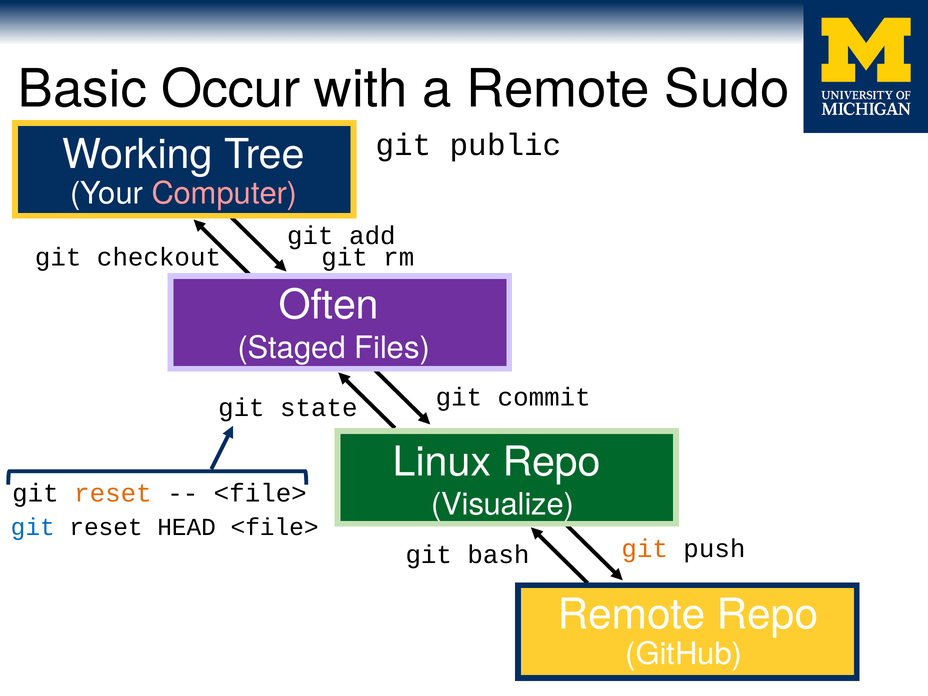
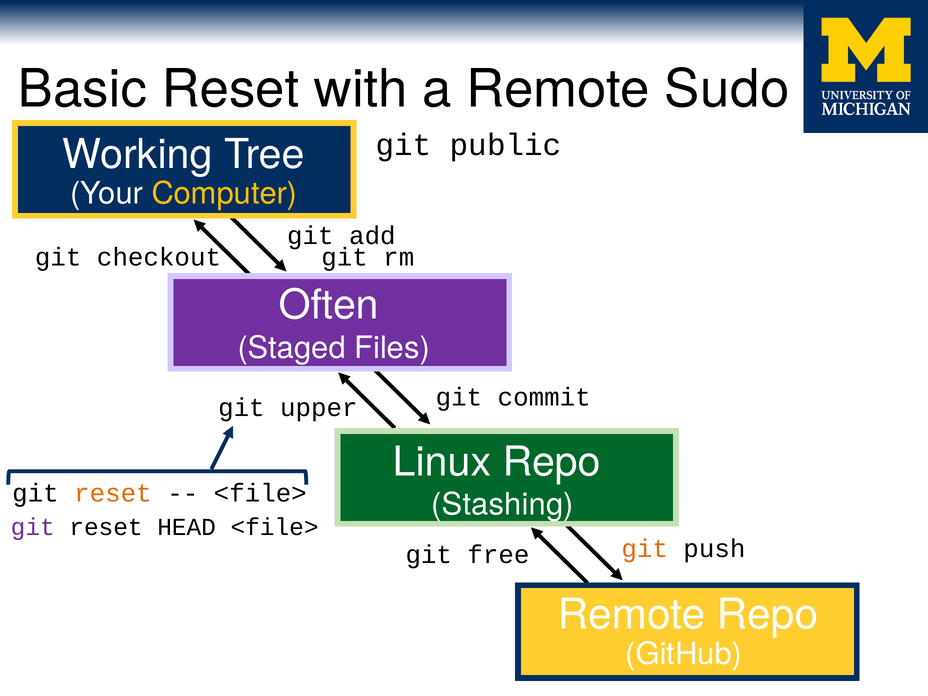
Basic Occur: Occur -> Reset
Computer colour: pink -> yellow
state: state -> upper
Visualize: Visualize -> Stashing
git at (33, 527) colour: blue -> purple
bash: bash -> free
